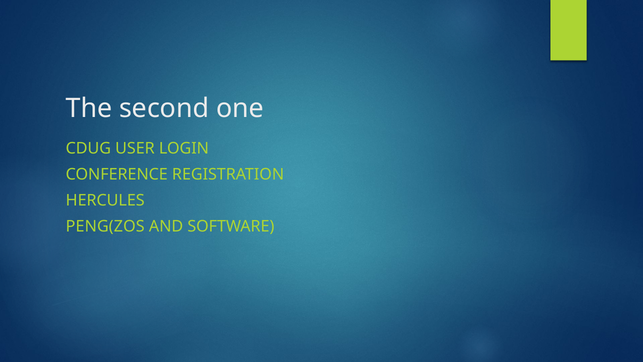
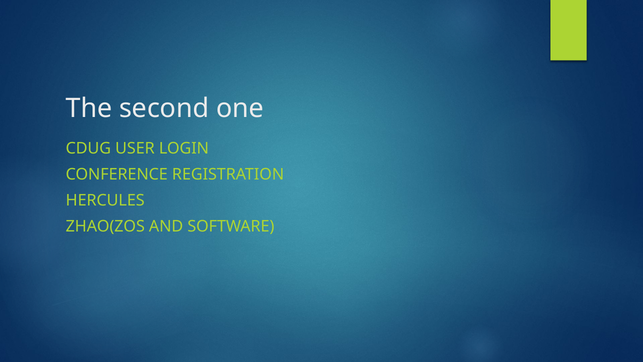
PENG(ZOS: PENG(ZOS -> ZHAO(ZOS
